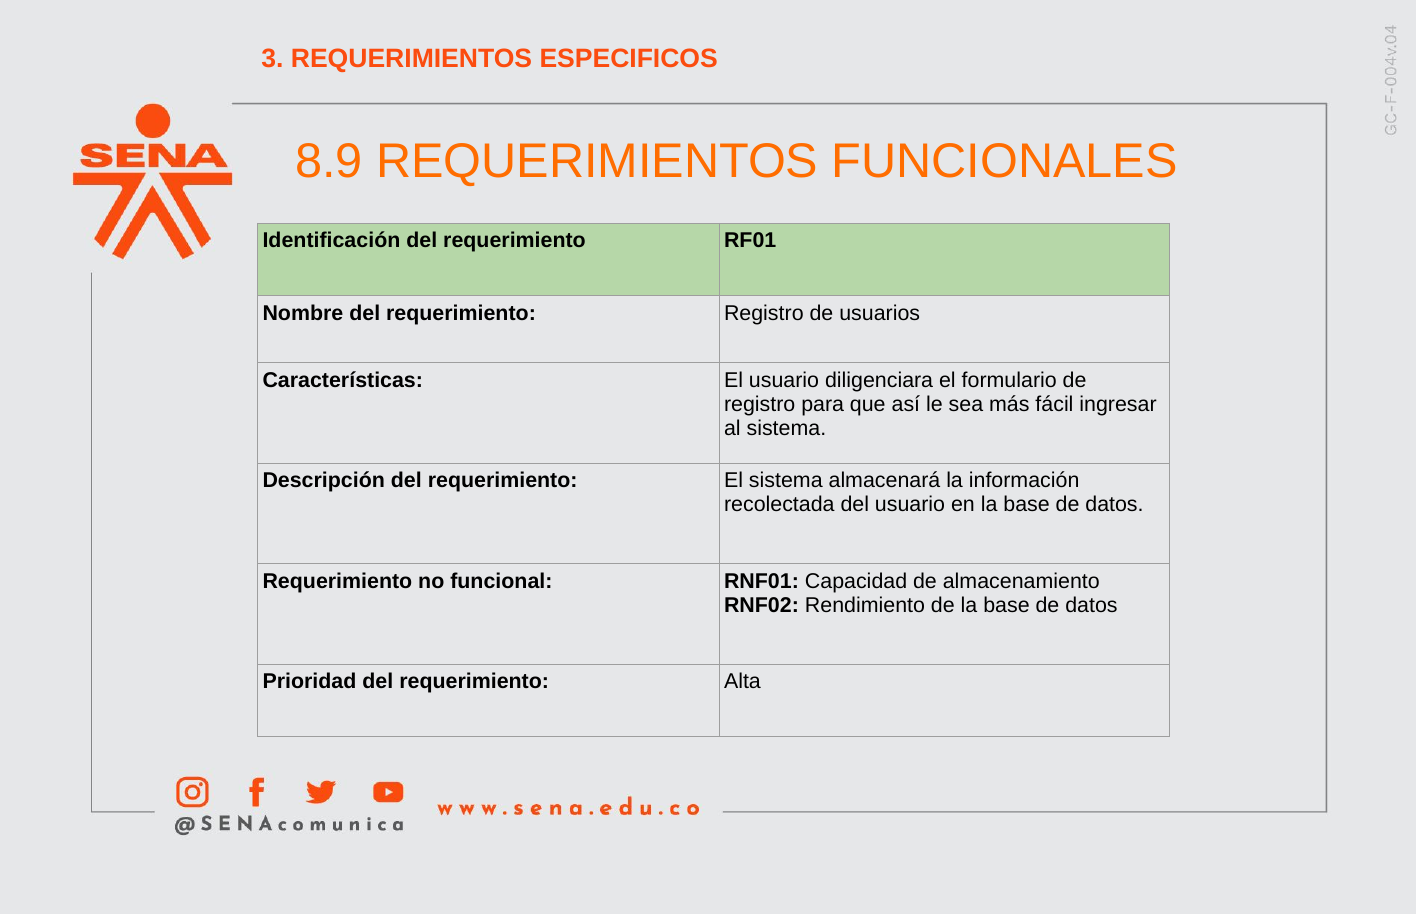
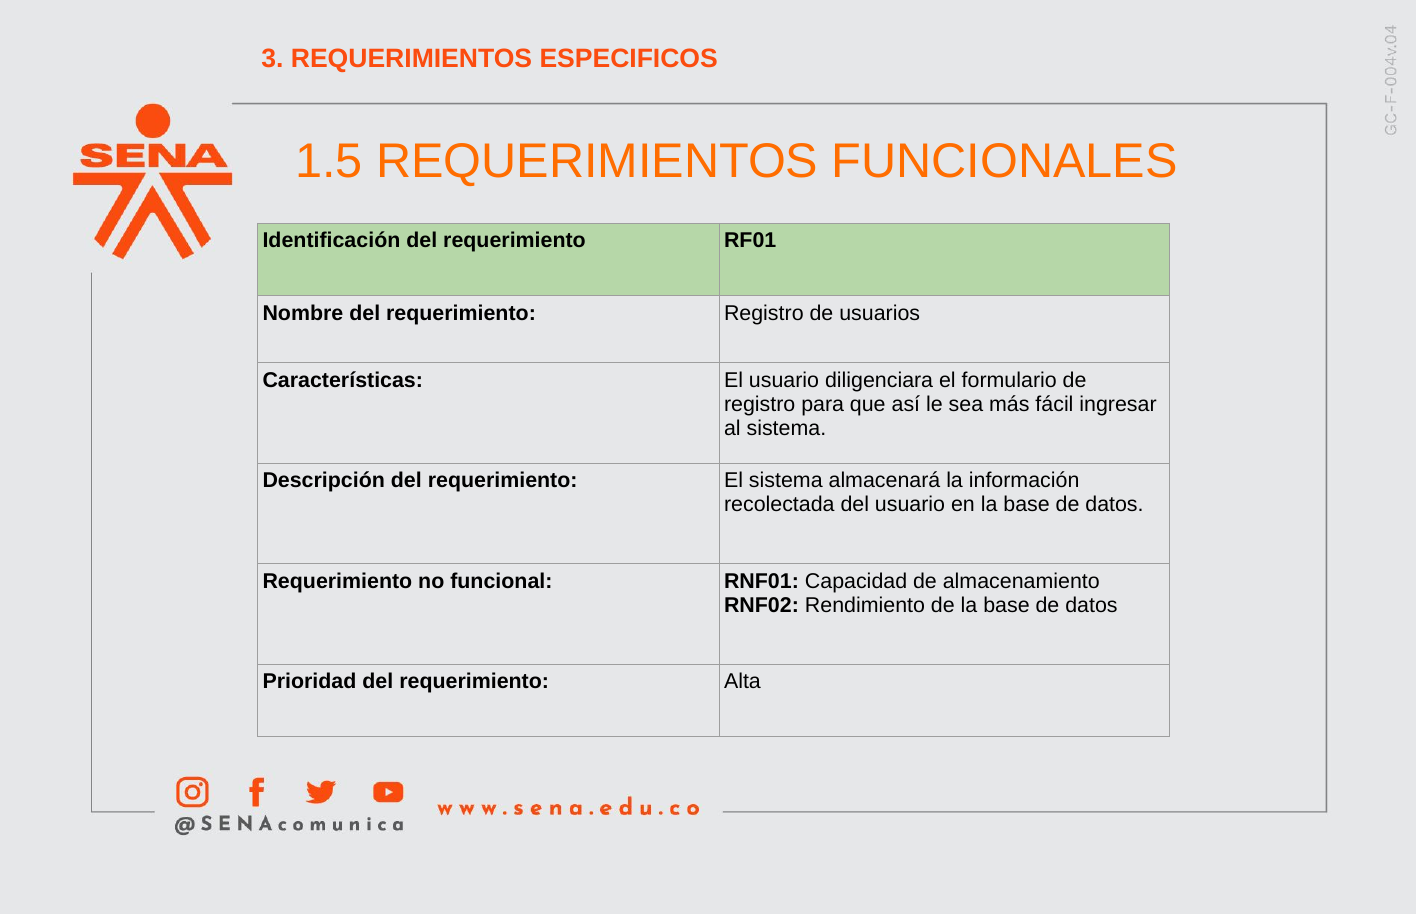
8.9: 8.9 -> 1.5
